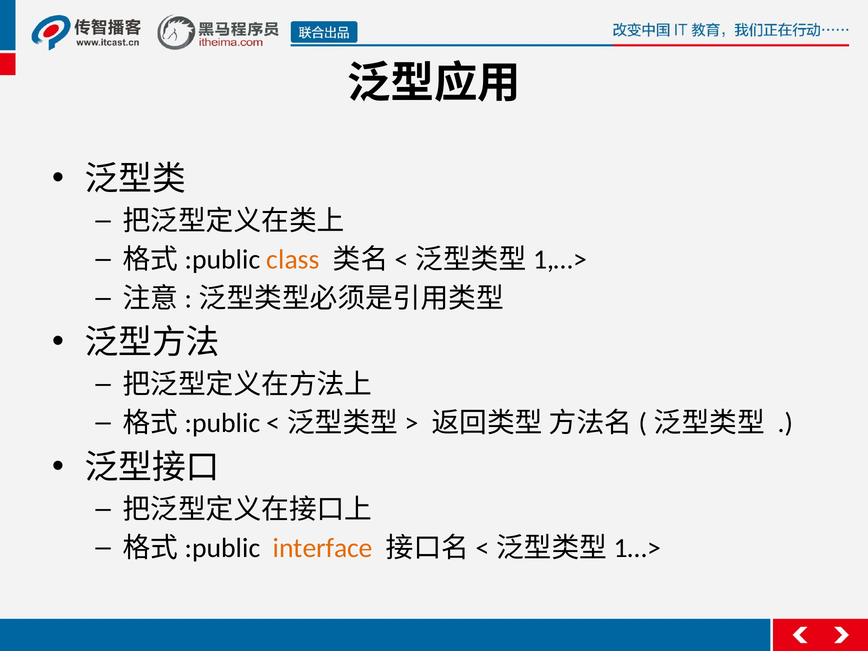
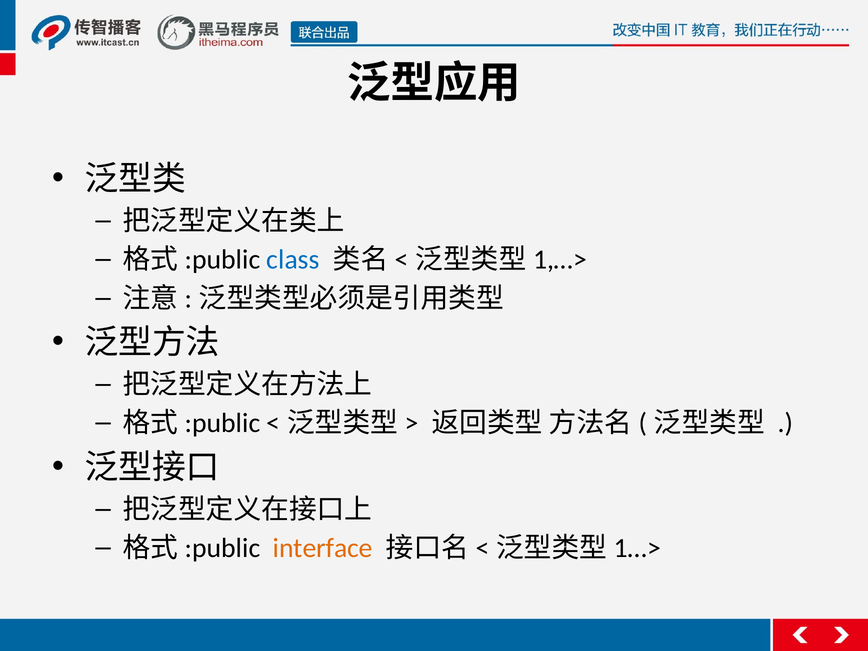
class colour: orange -> blue
